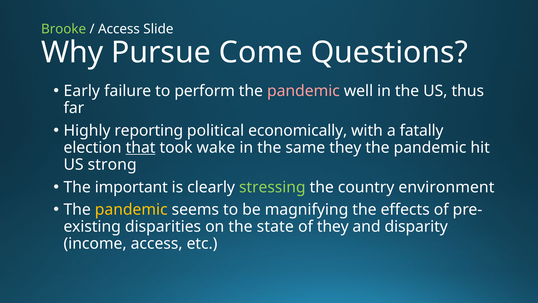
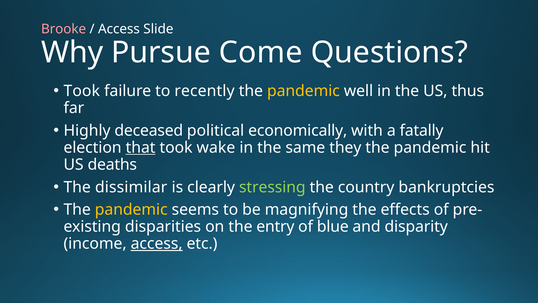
Brooke colour: light green -> pink
Early at (82, 91): Early -> Took
perform: perform -> recently
pandemic at (303, 91) colour: pink -> yellow
reporting: reporting -> deceased
strong: strong -> deaths
important: important -> dissimilar
environment: environment -> bankruptcies
state: state -> entry
of they: they -> blue
access at (157, 243) underline: none -> present
